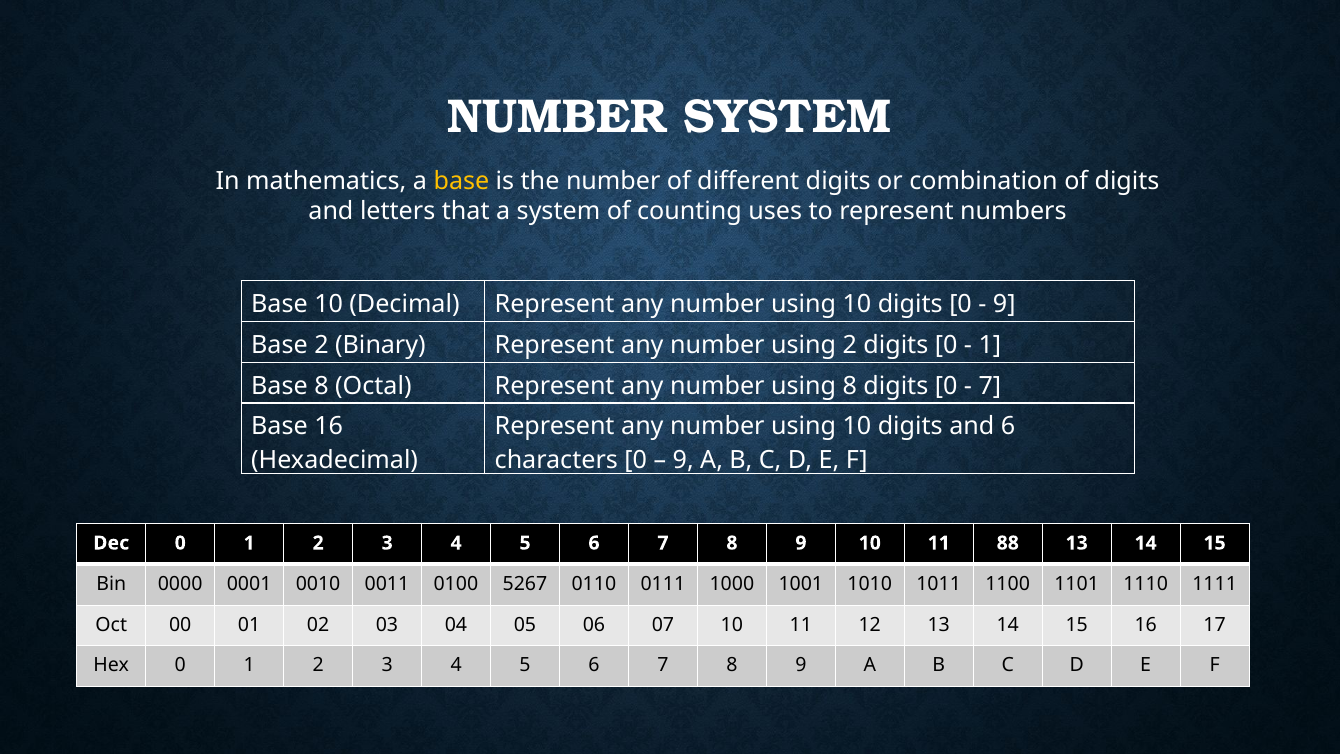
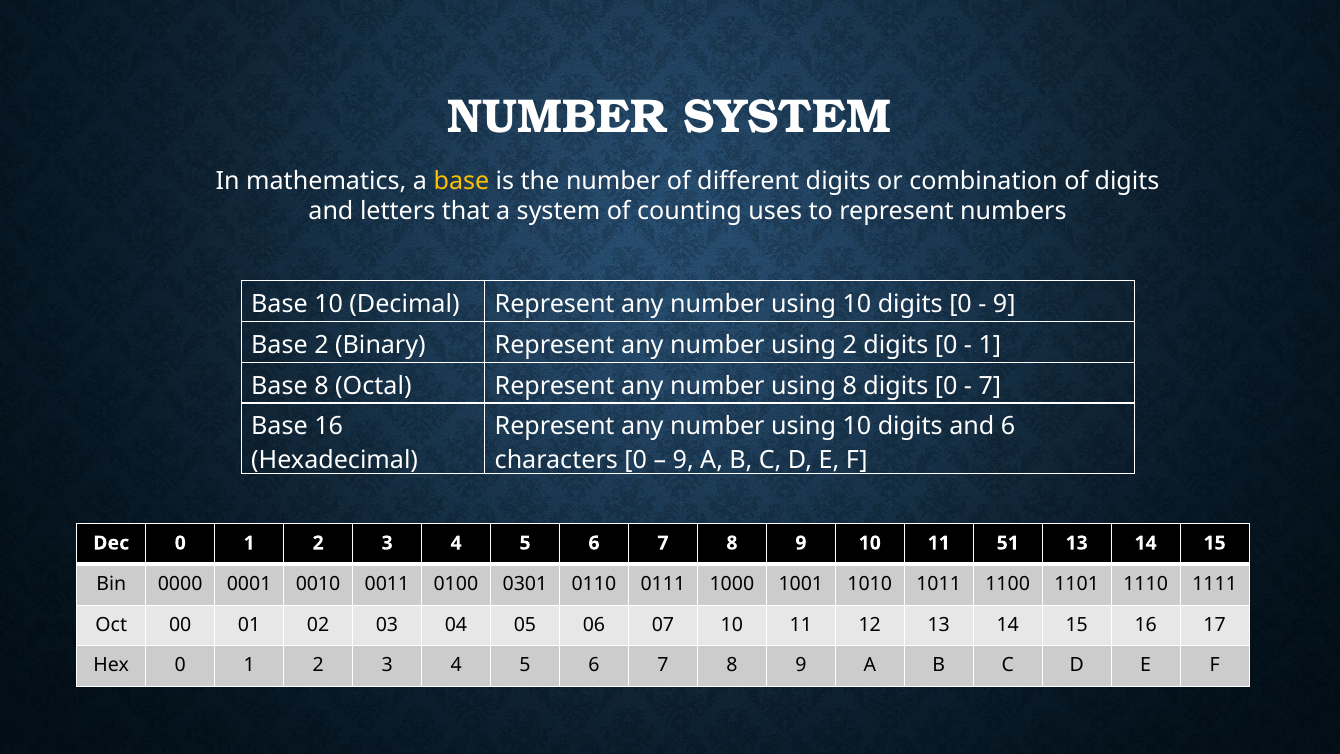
88: 88 -> 51
5267: 5267 -> 0301
